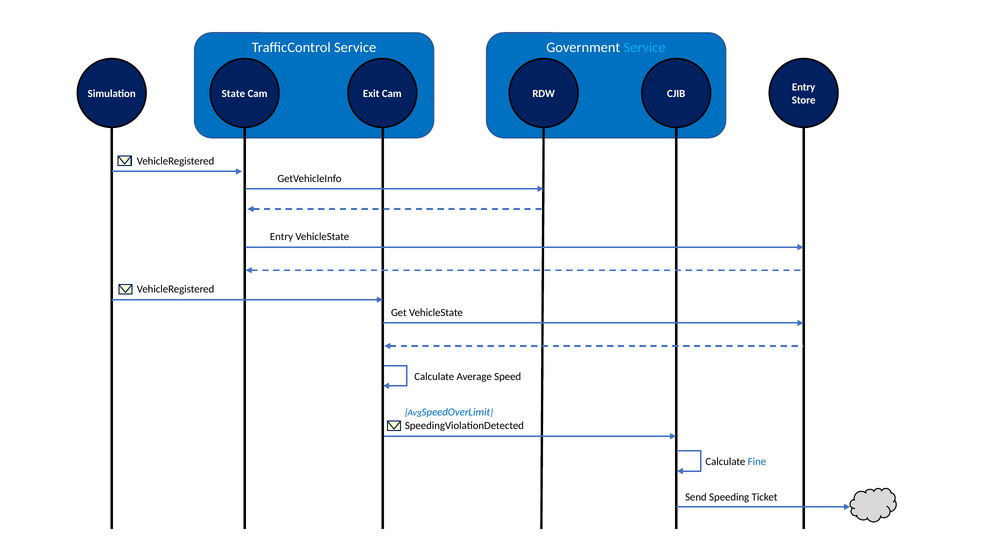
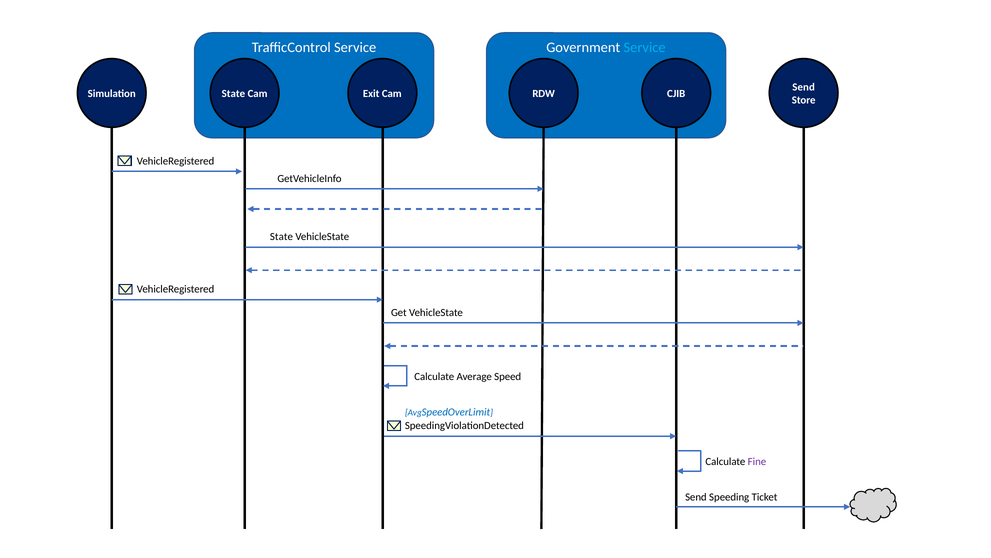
Entry at (804, 87): Entry -> Send
Entry at (281, 237): Entry -> State
Fine colour: blue -> purple
